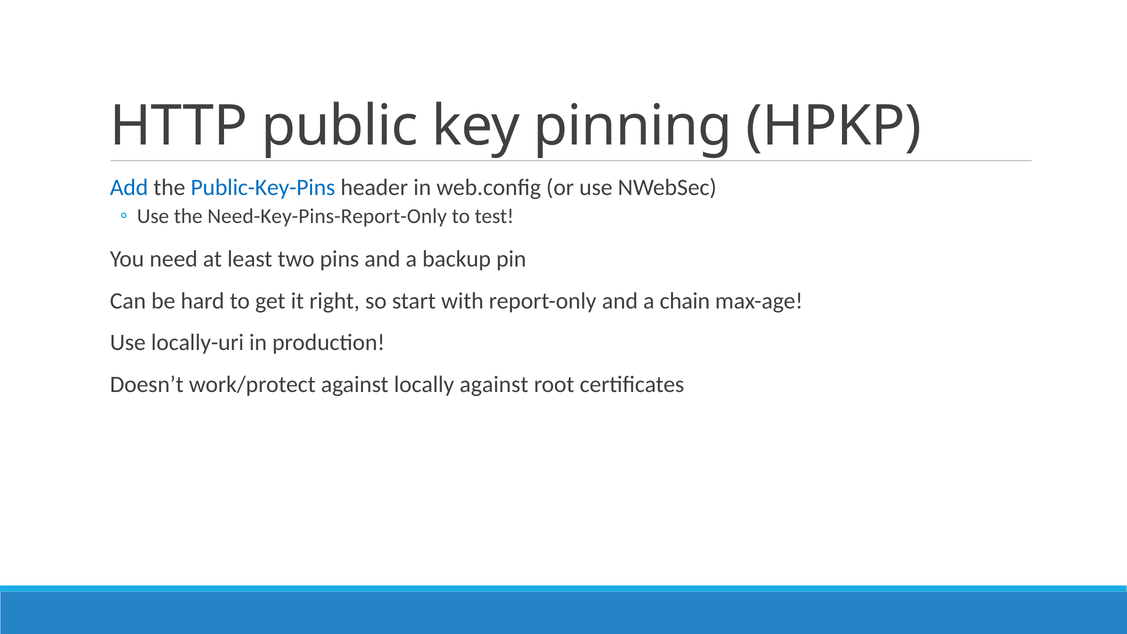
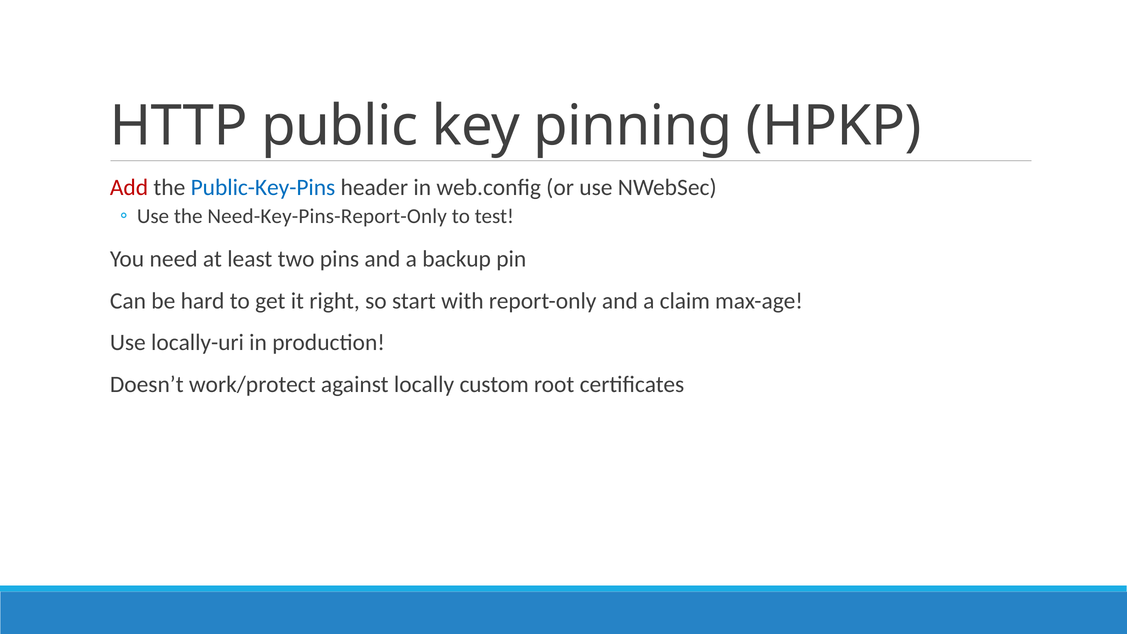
Add colour: blue -> red
chain: chain -> claim
locally against: against -> custom
